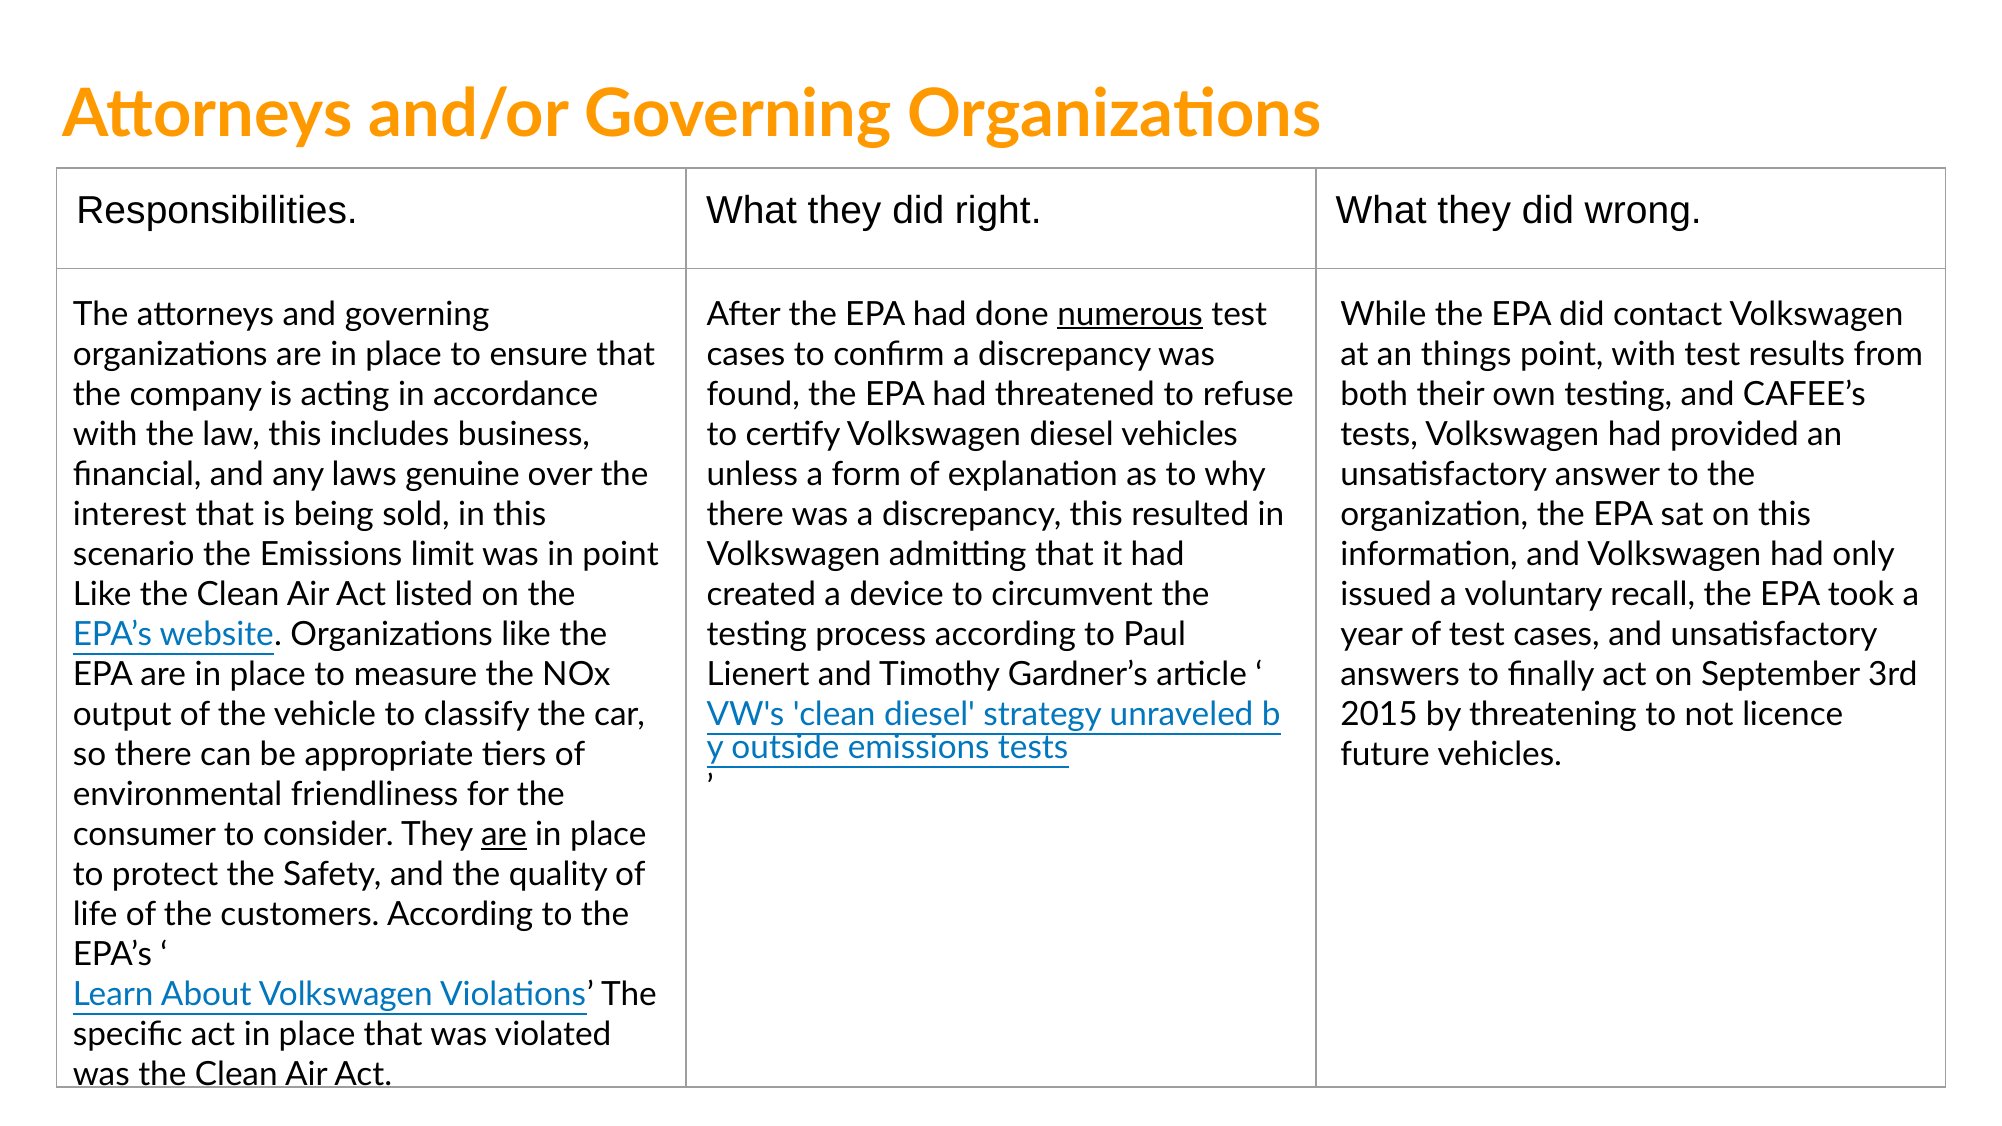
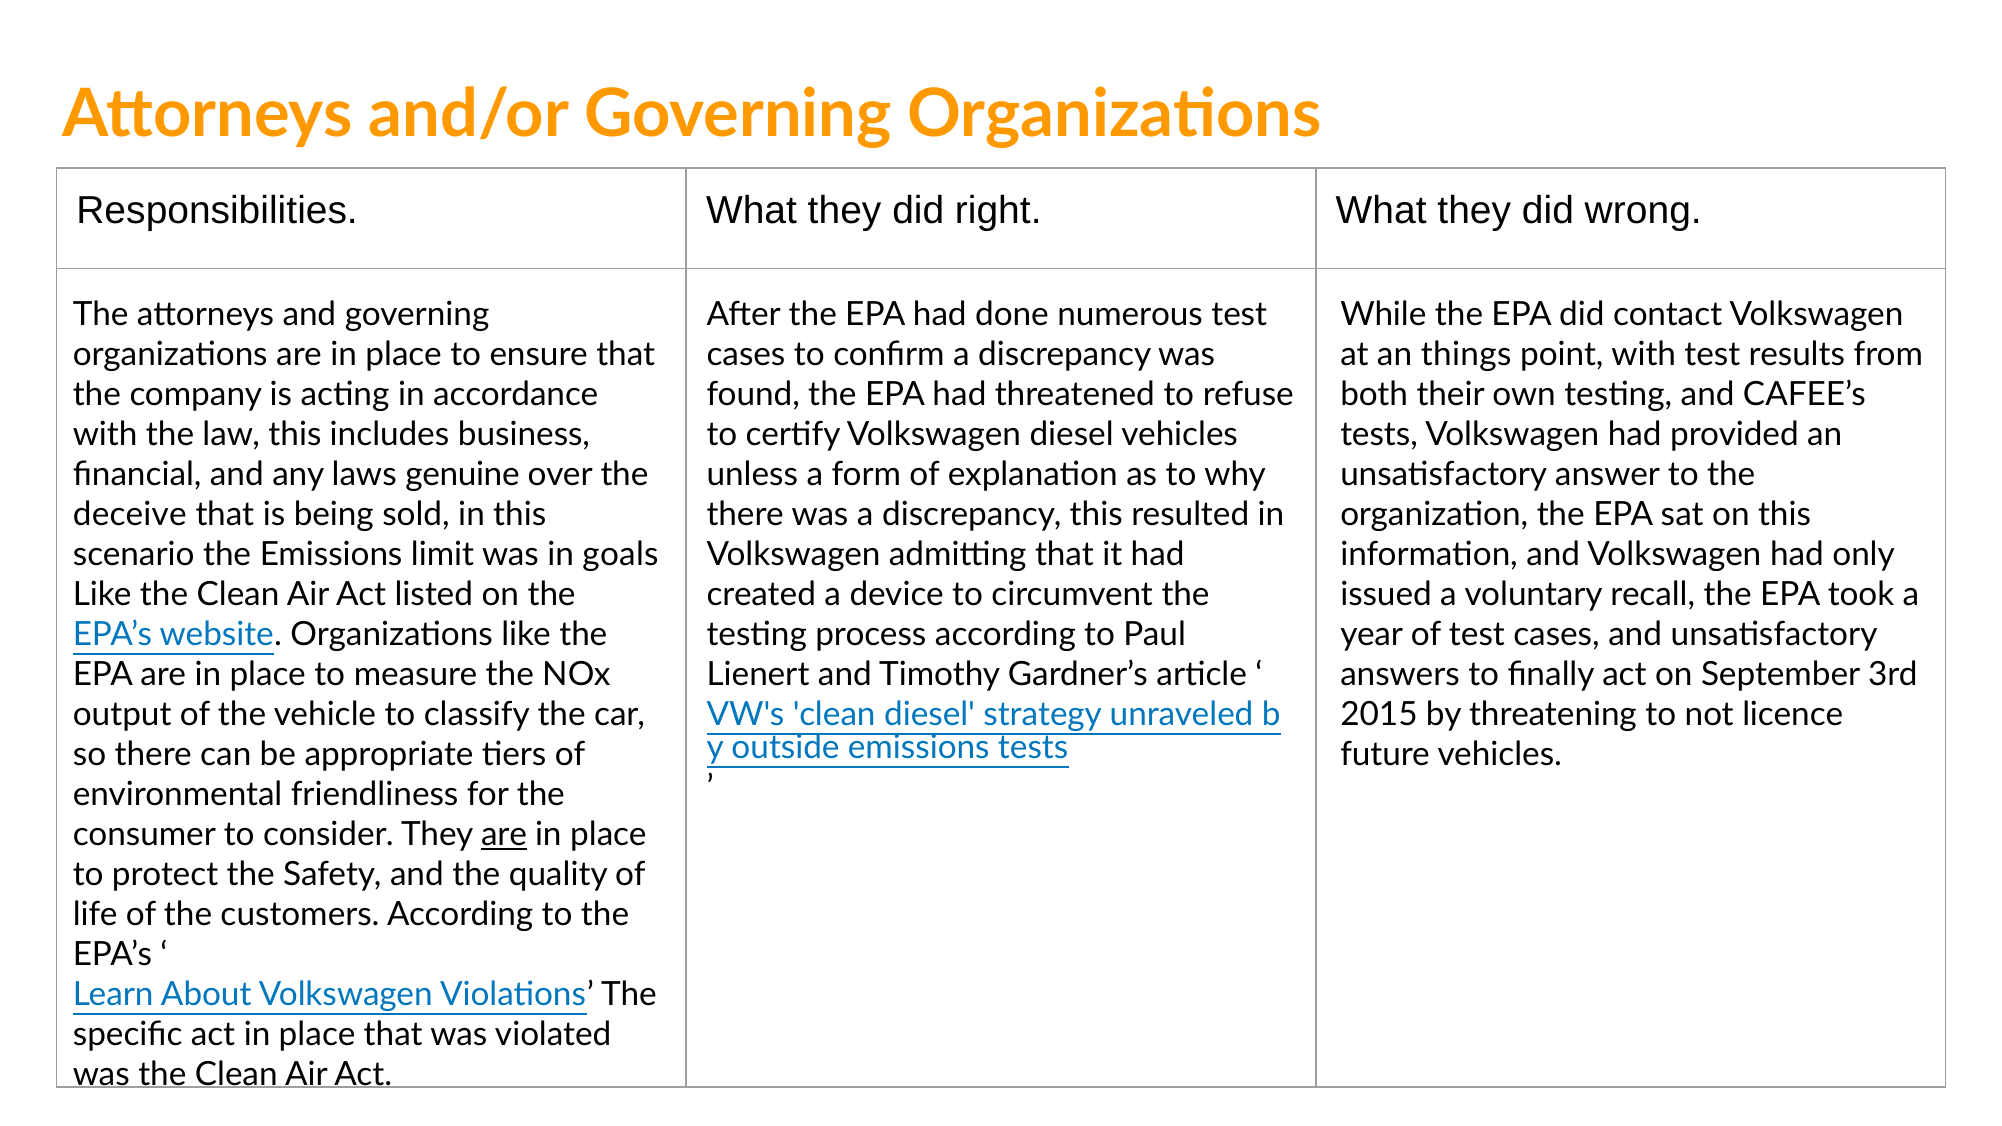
numerous underline: present -> none
interest: interest -> deceive
in point: point -> goals
